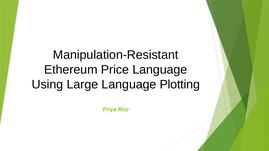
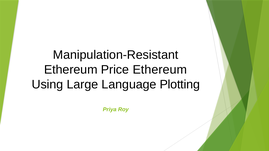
Price Language: Language -> Ethereum
